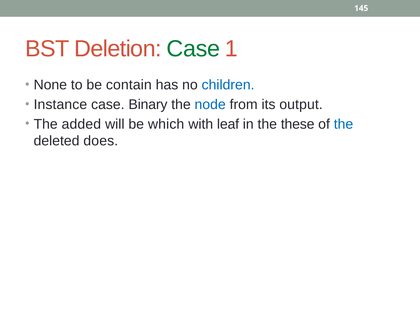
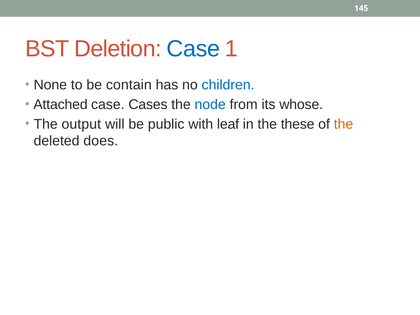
Case at (193, 49) colour: green -> blue
Instance: Instance -> Attached
Binary: Binary -> Cases
output: output -> whose
added: added -> output
which: which -> public
the at (344, 124) colour: blue -> orange
